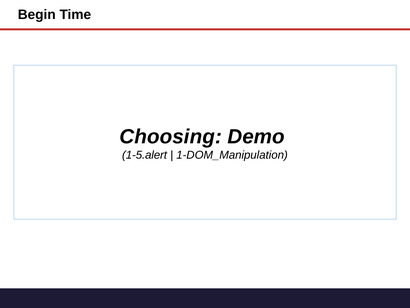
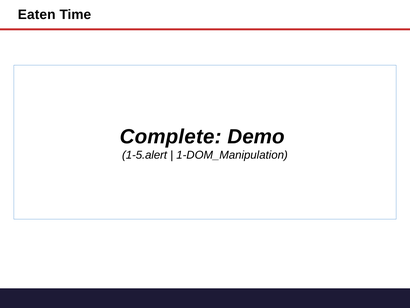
Begin: Begin -> Eaten
Choosing: Choosing -> Complete
